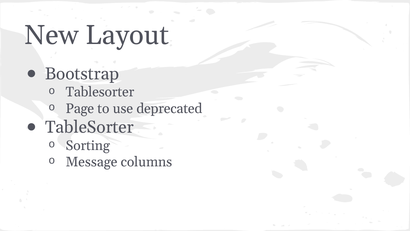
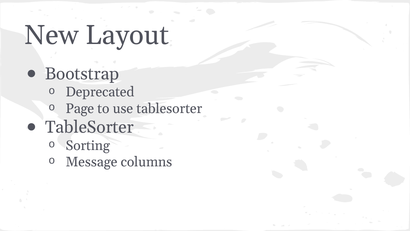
Tablesorter at (100, 92): Tablesorter -> Deprecated
use deprecated: deprecated -> tablesorter
